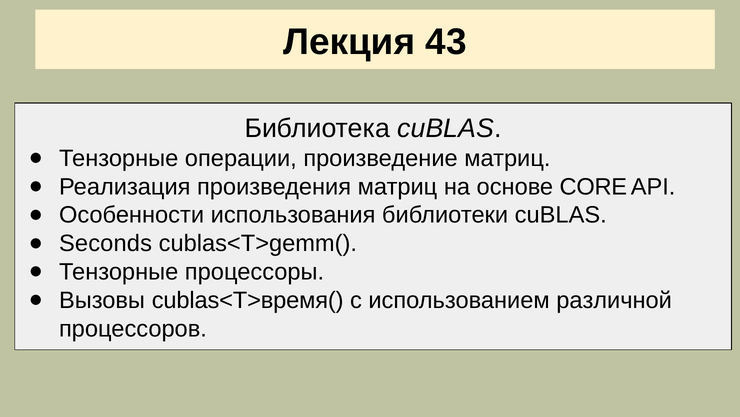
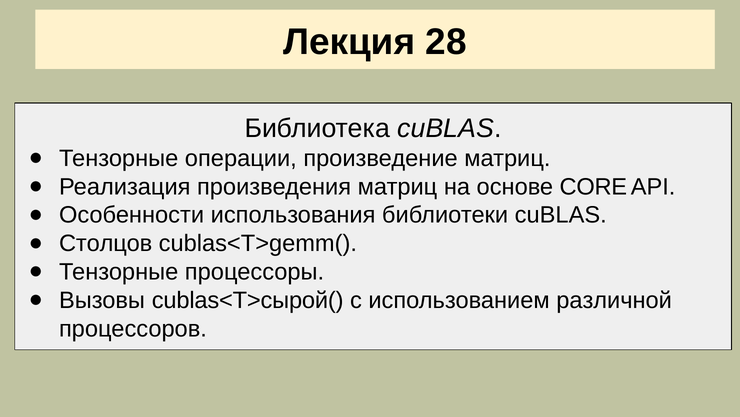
43: 43 -> 28
Seconds: Seconds -> Столцов
cublas<T>время(: cublas<T>время( -> cublas<T>сырой(
